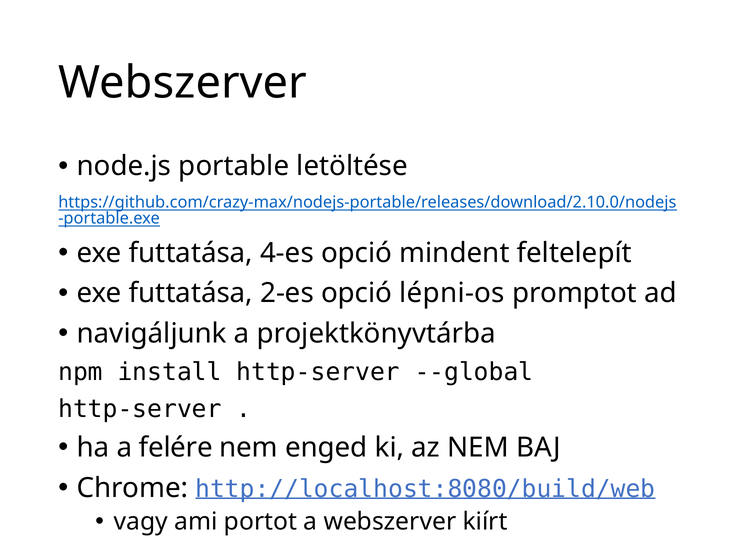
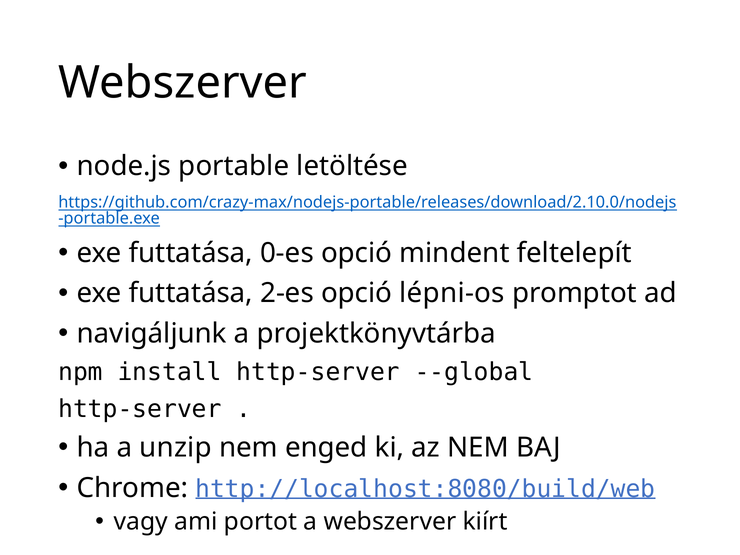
4-es: 4-es -> 0-es
felére: felére -> unzip
